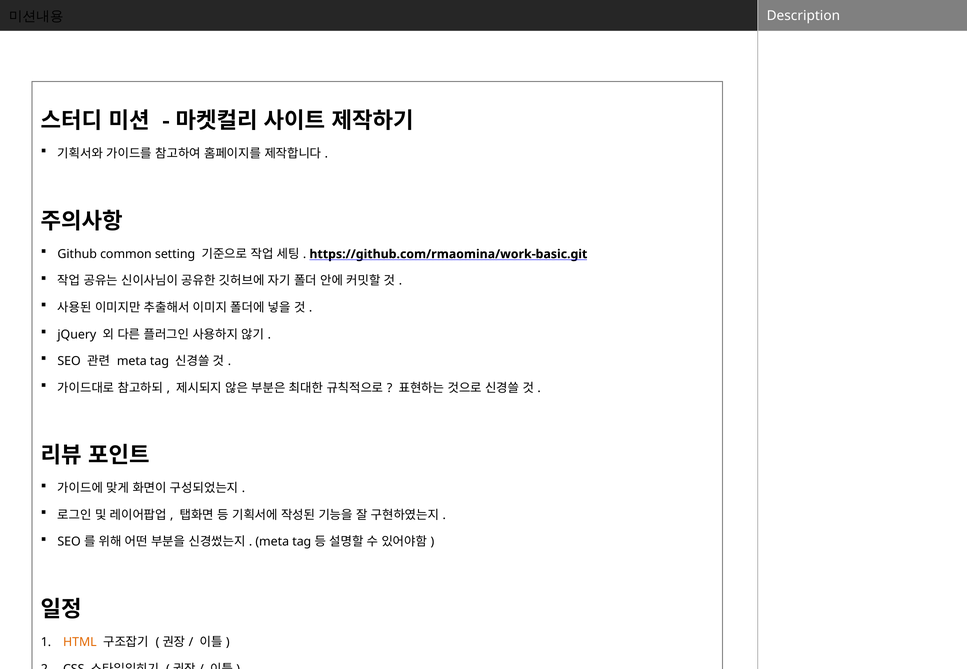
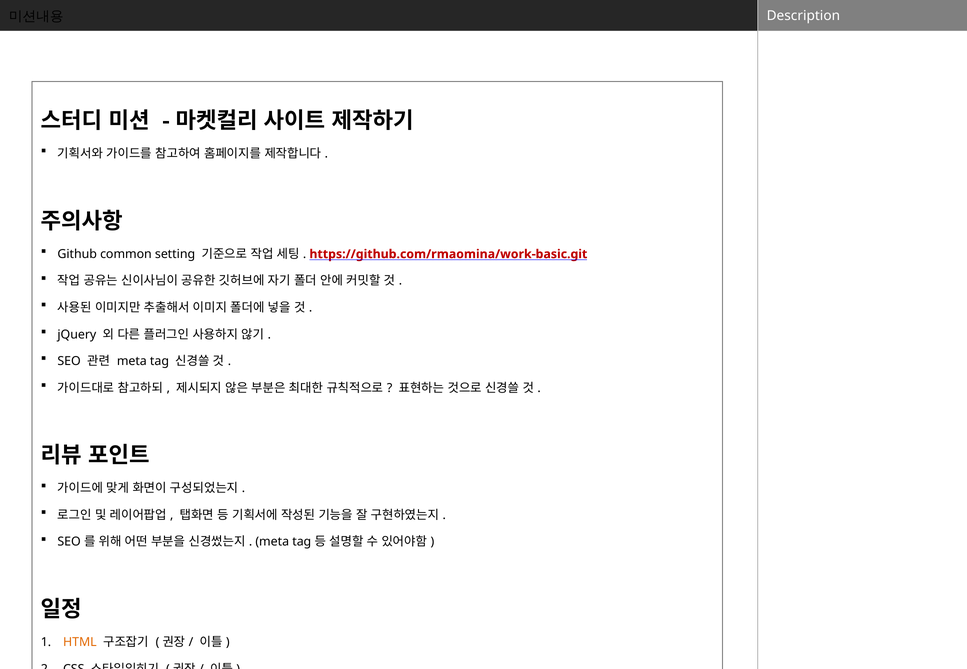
https://github.com/rmaomina/work-basic.git colour: black -> red
